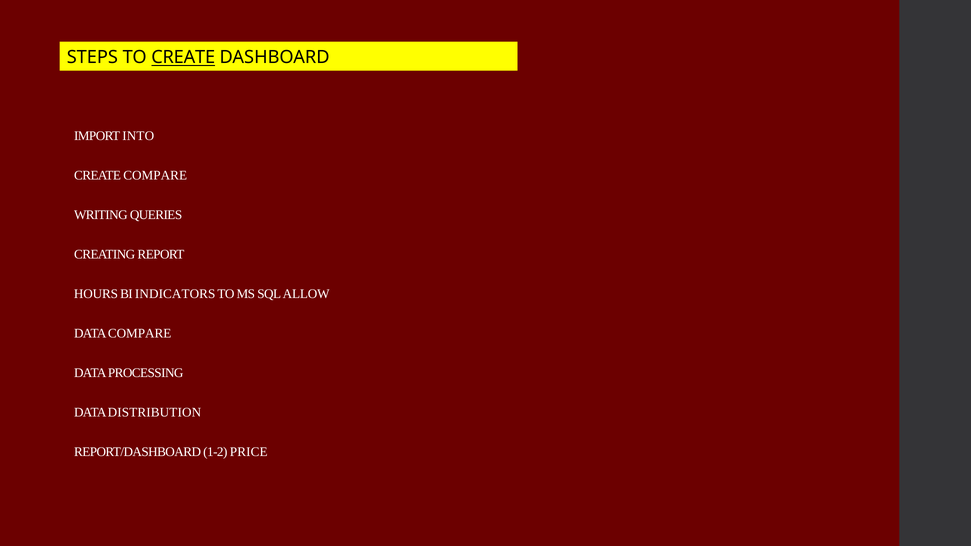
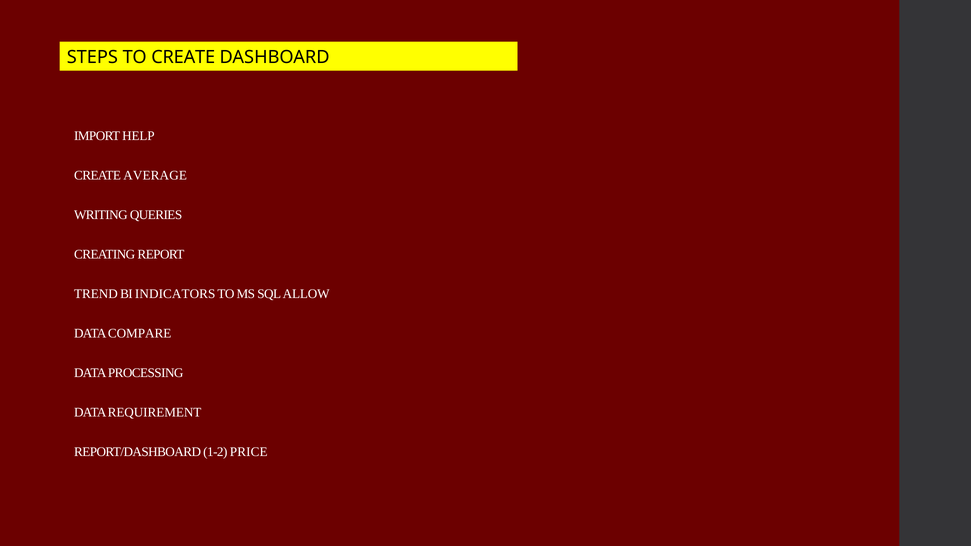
CREATE at (183, 57) underline: present -> none
INTO: INTO -> HELP
CREATE COMPARE: COMPARE -> AVERAGE
HOURS: HOURS -> TREND
DISTRIBUTION: DISTRIBUTION -> REQUIREMENT
